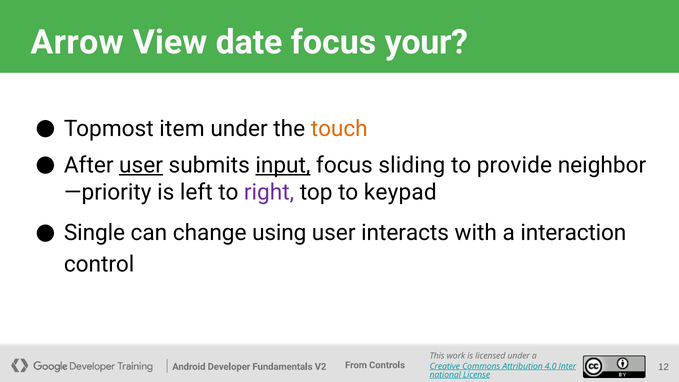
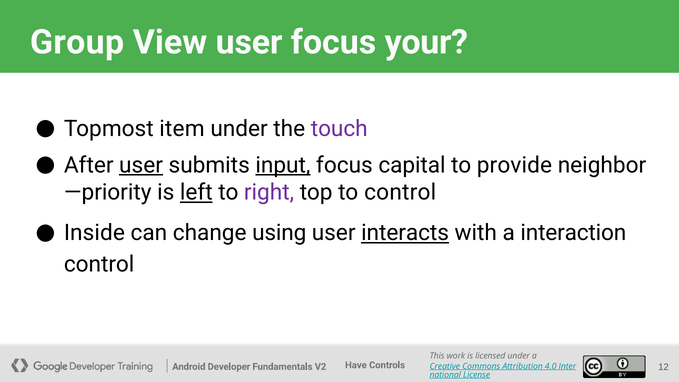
Arrow: Arrow -> Group
View date: date -> user
touch colour: orange -> purple
sliding: sliding -> capital
left underline: none -> present
to keypad: keypad -> control
Single: Single -> Inside
interacts underline: none -> present
From: From -> Have
